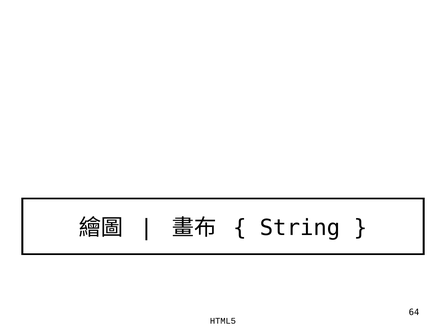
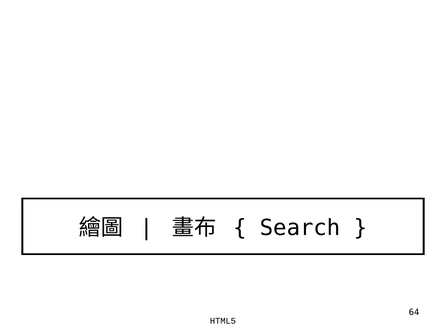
String: String -> Search
